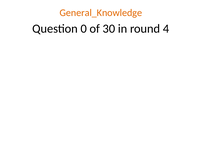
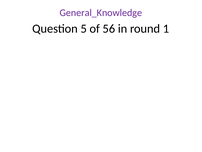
General_Knowledge colour: orange -> purple
0: 0 -> 5
30: 30 -> 56
4: 4 -> 1
